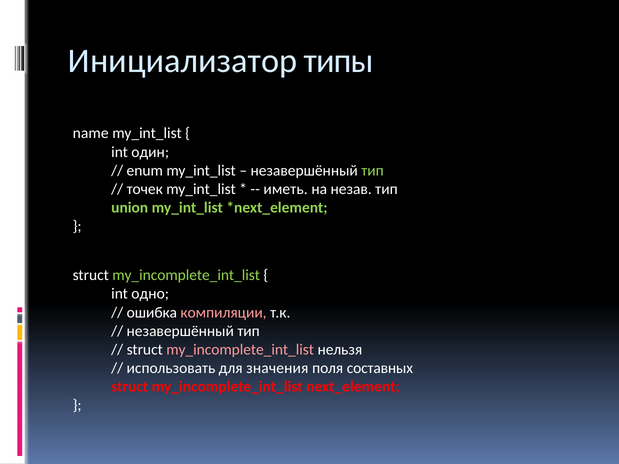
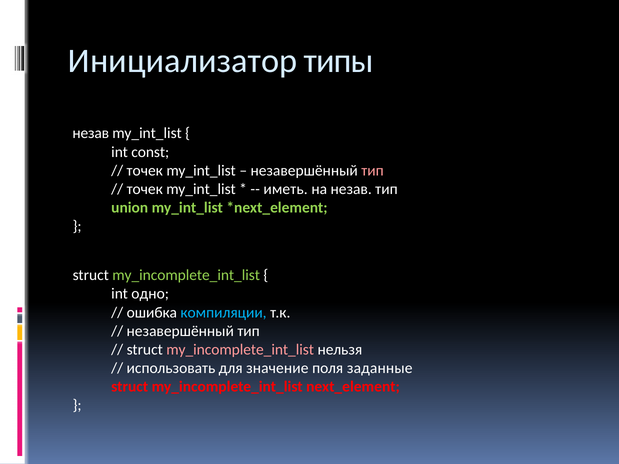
name at (91, 133): name -> незав
один: один -> const
enum at (145, 171): enum -> точек
тип at (372, 171) colour: light green -> pink
компиляции colour: pink -> light blue
значения: значения -> значение
составных: составных -> заданные
